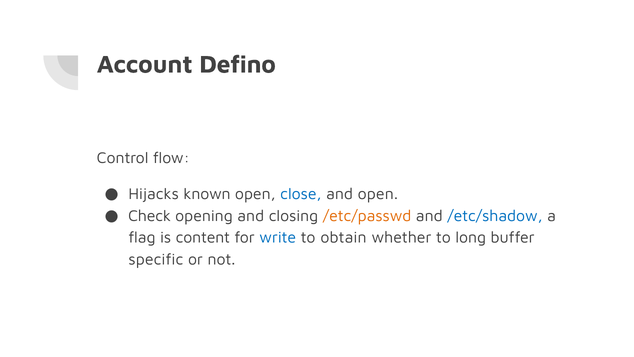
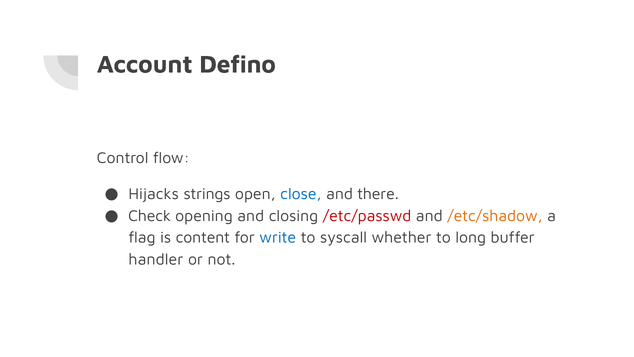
known: known -> strings
and open: open -> there
/etc/passwd colour: orange -> red
/etc/shadow colour: blue -> orange
obtain: obtain -> syscall
specific: specific -> handler
